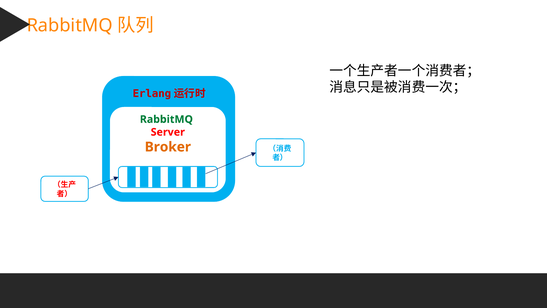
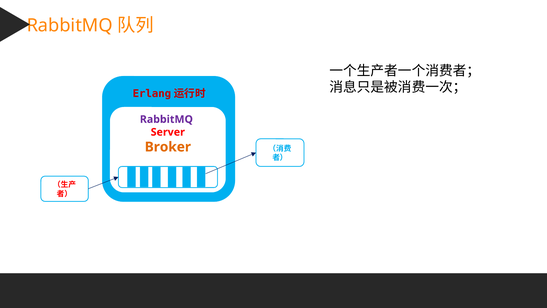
RabbitMQ at (166, 119) colour: green -> purple
